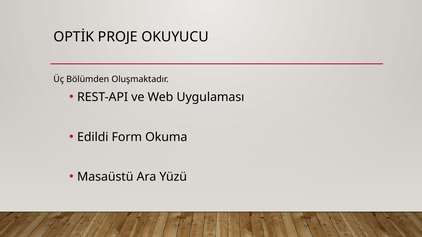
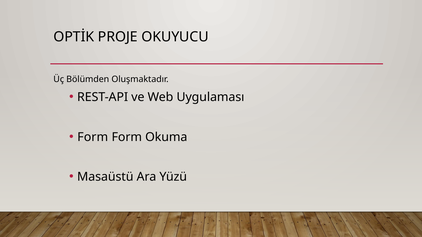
Edildi at (93, 137): Edildi -> Form
